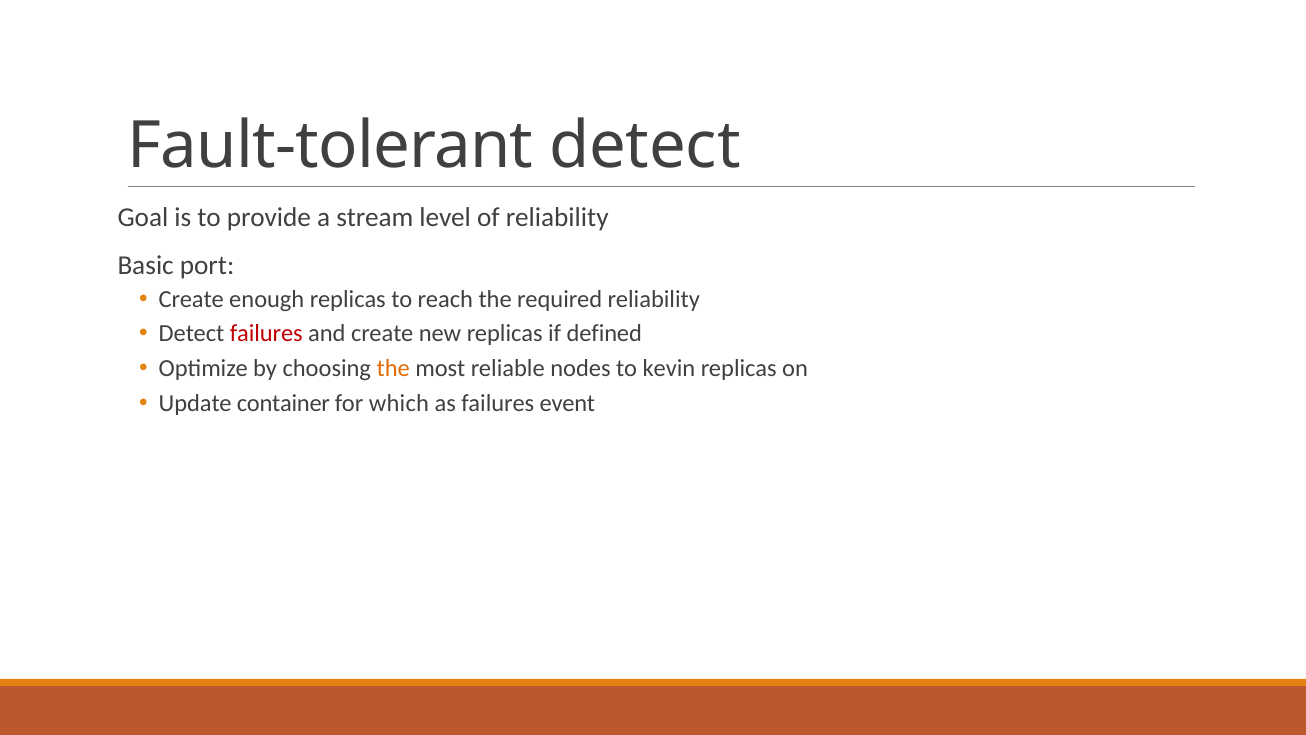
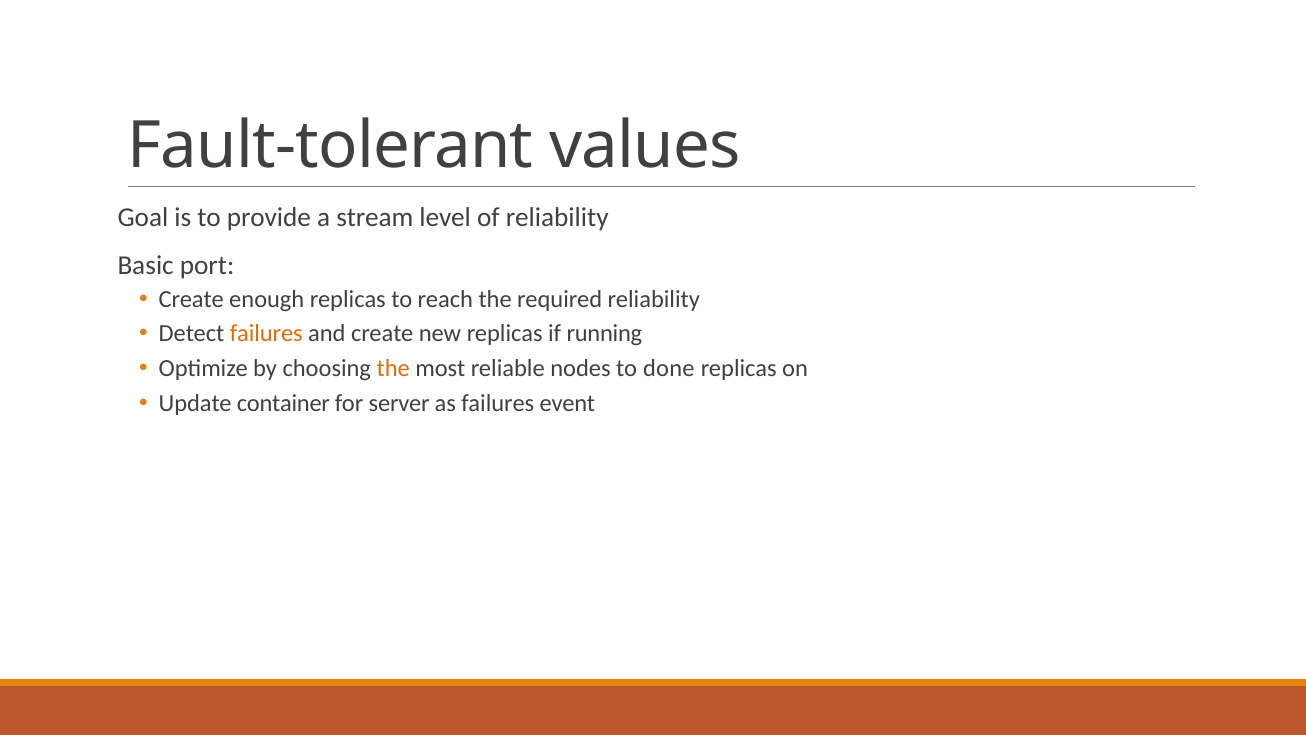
Fault-tolerant detect: detect -> values
failures at (266, 334) colour: red -> orange
defined: defined -> running
kevin: kevin -> done
which: which -> server
